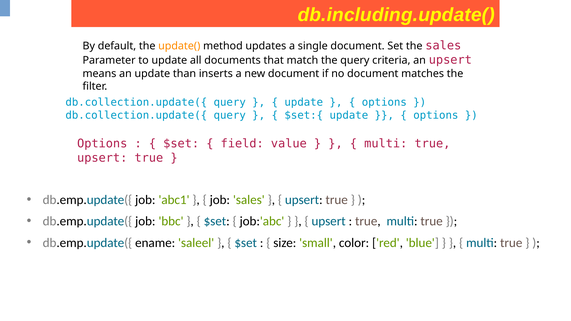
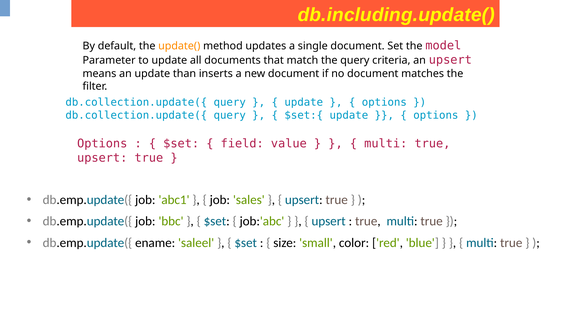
the sales: sales -> model
